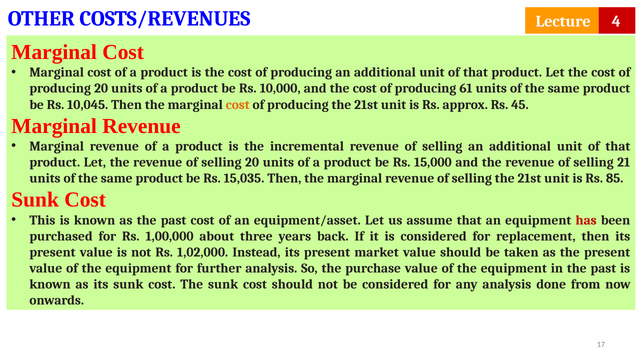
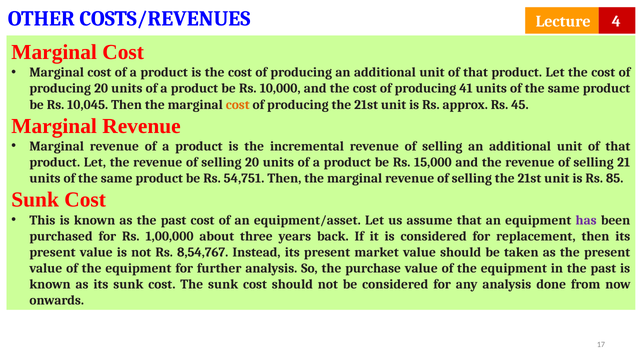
61: 61 -> 41
15,035: 15,035 -> 54,751
has colour: red -> purple
1,02,000: 1,02,000 -> 8,54,767
